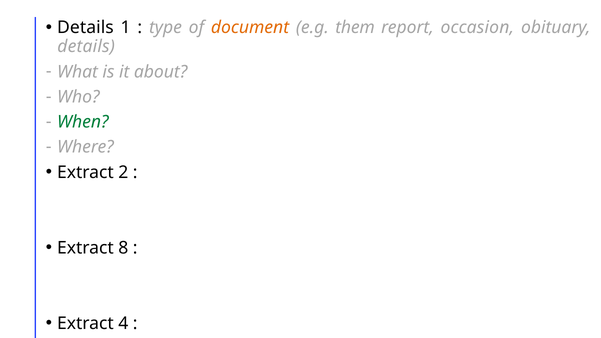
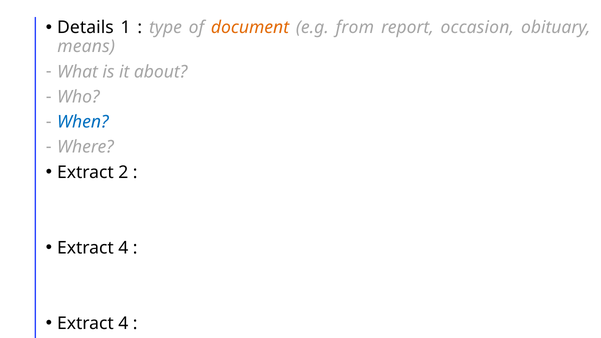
them: them -> from
details at (86, 47): details -> means
When colour: green -> blue
8 at (123, 248): 8 -> 4
